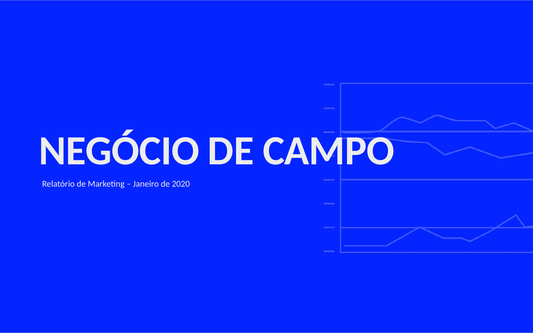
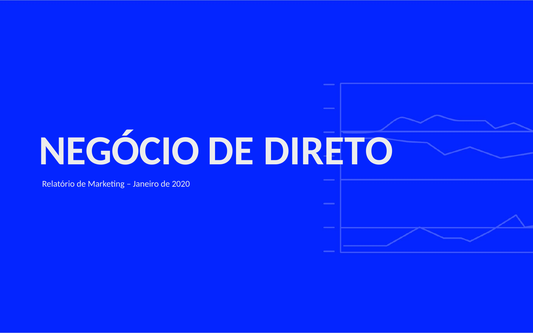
CAMPO: CAMPO -> DIRETO
